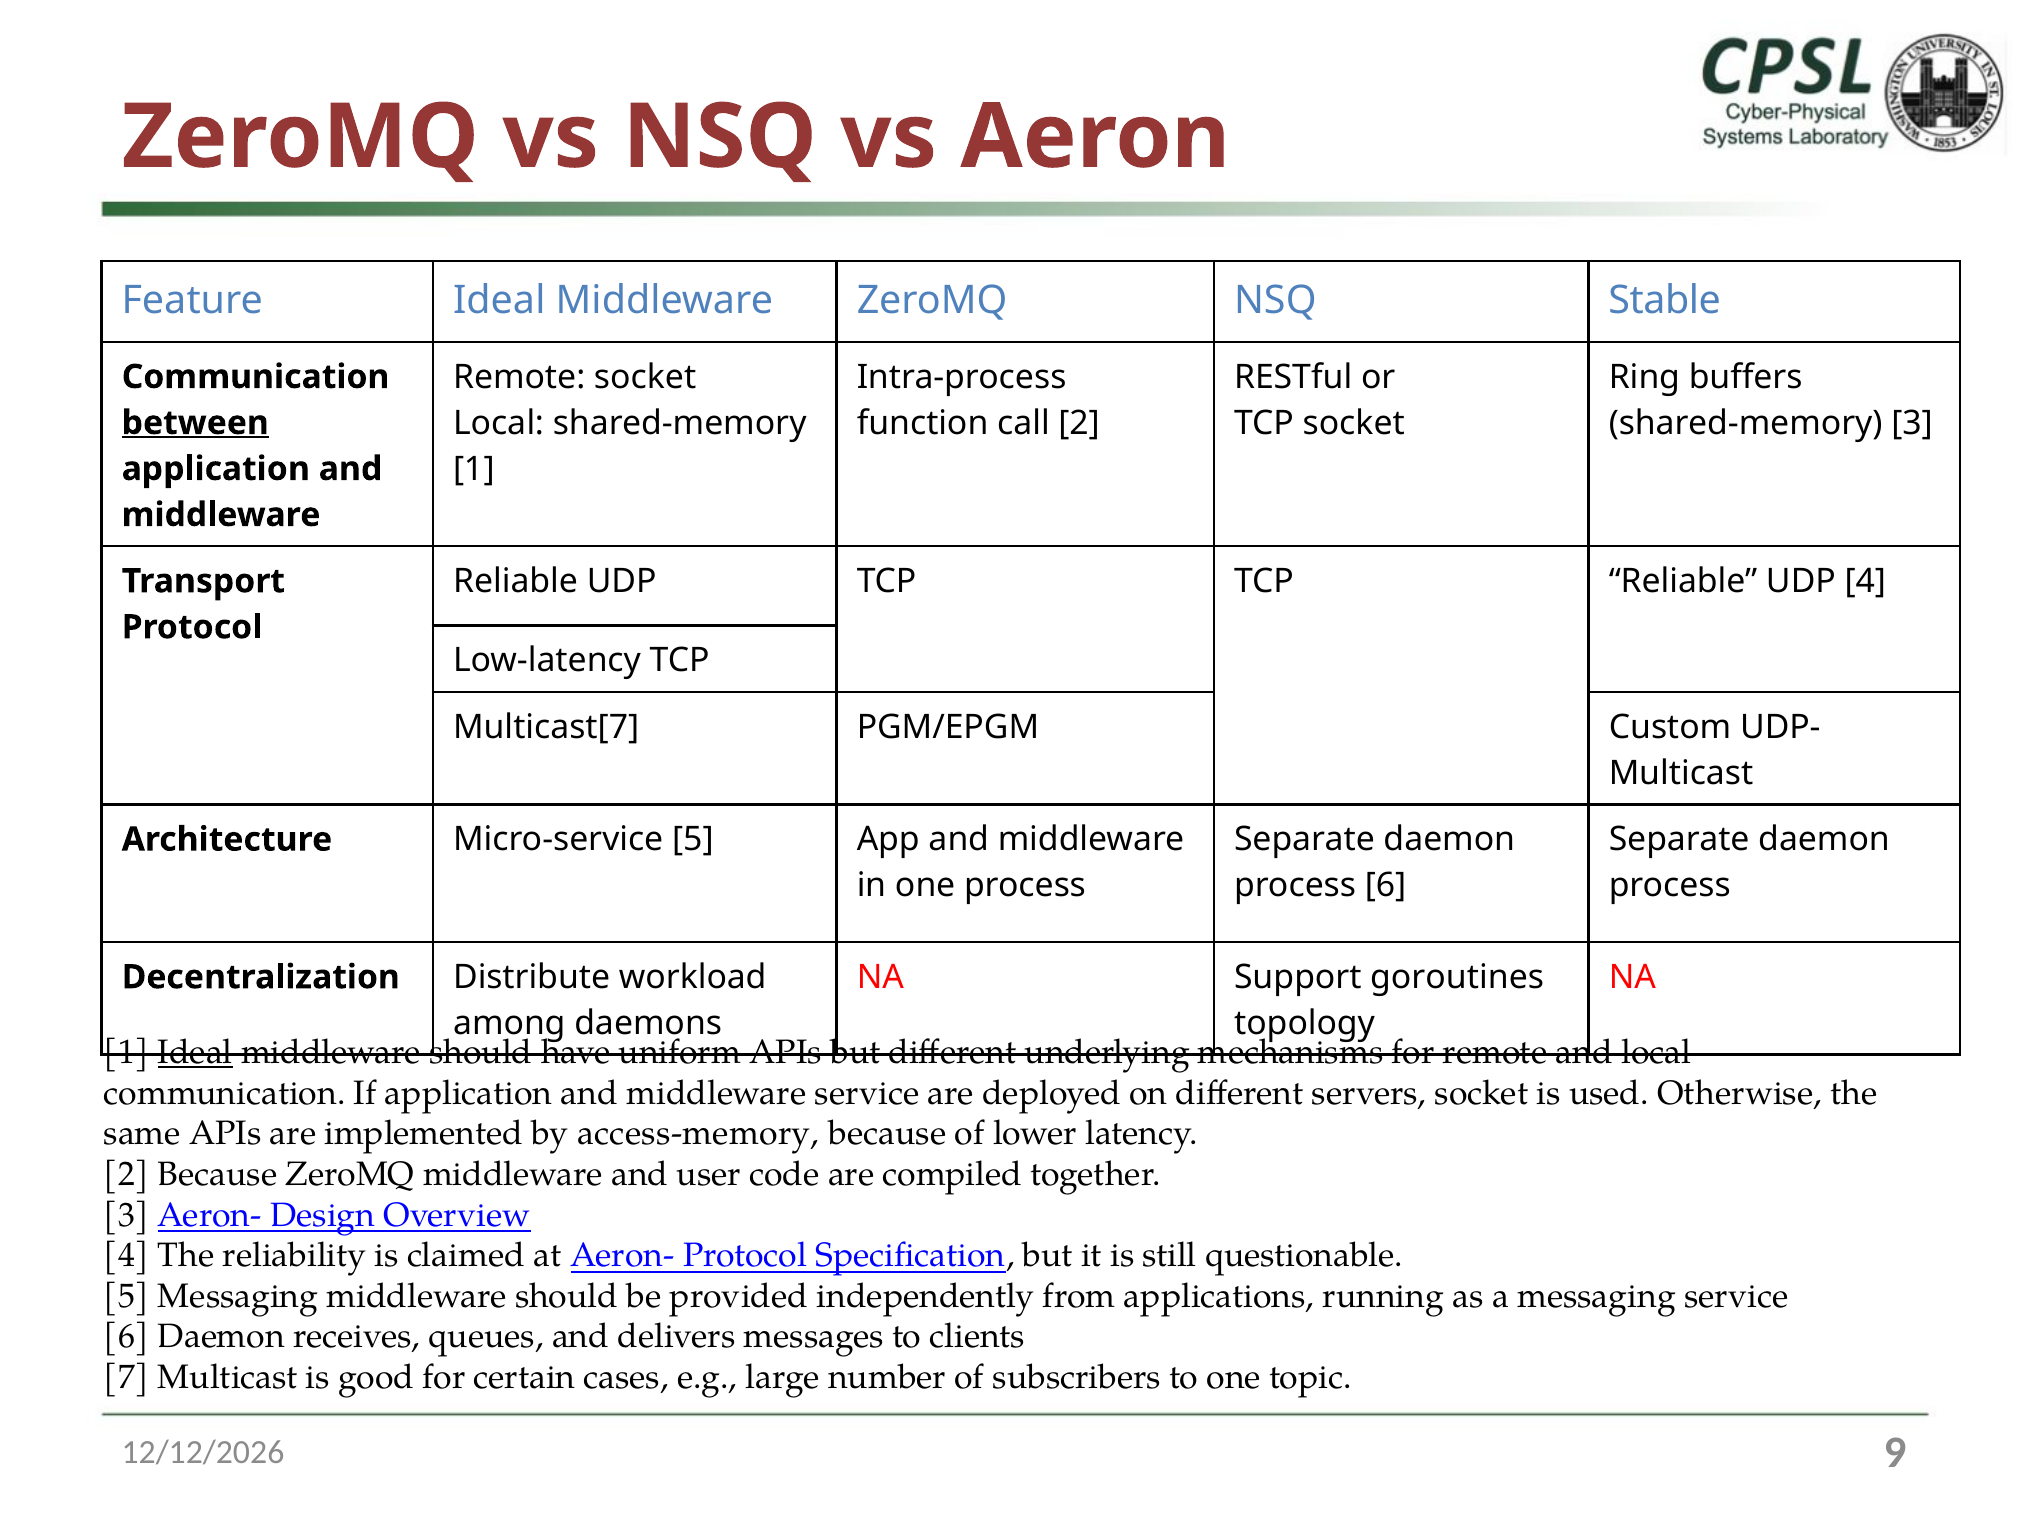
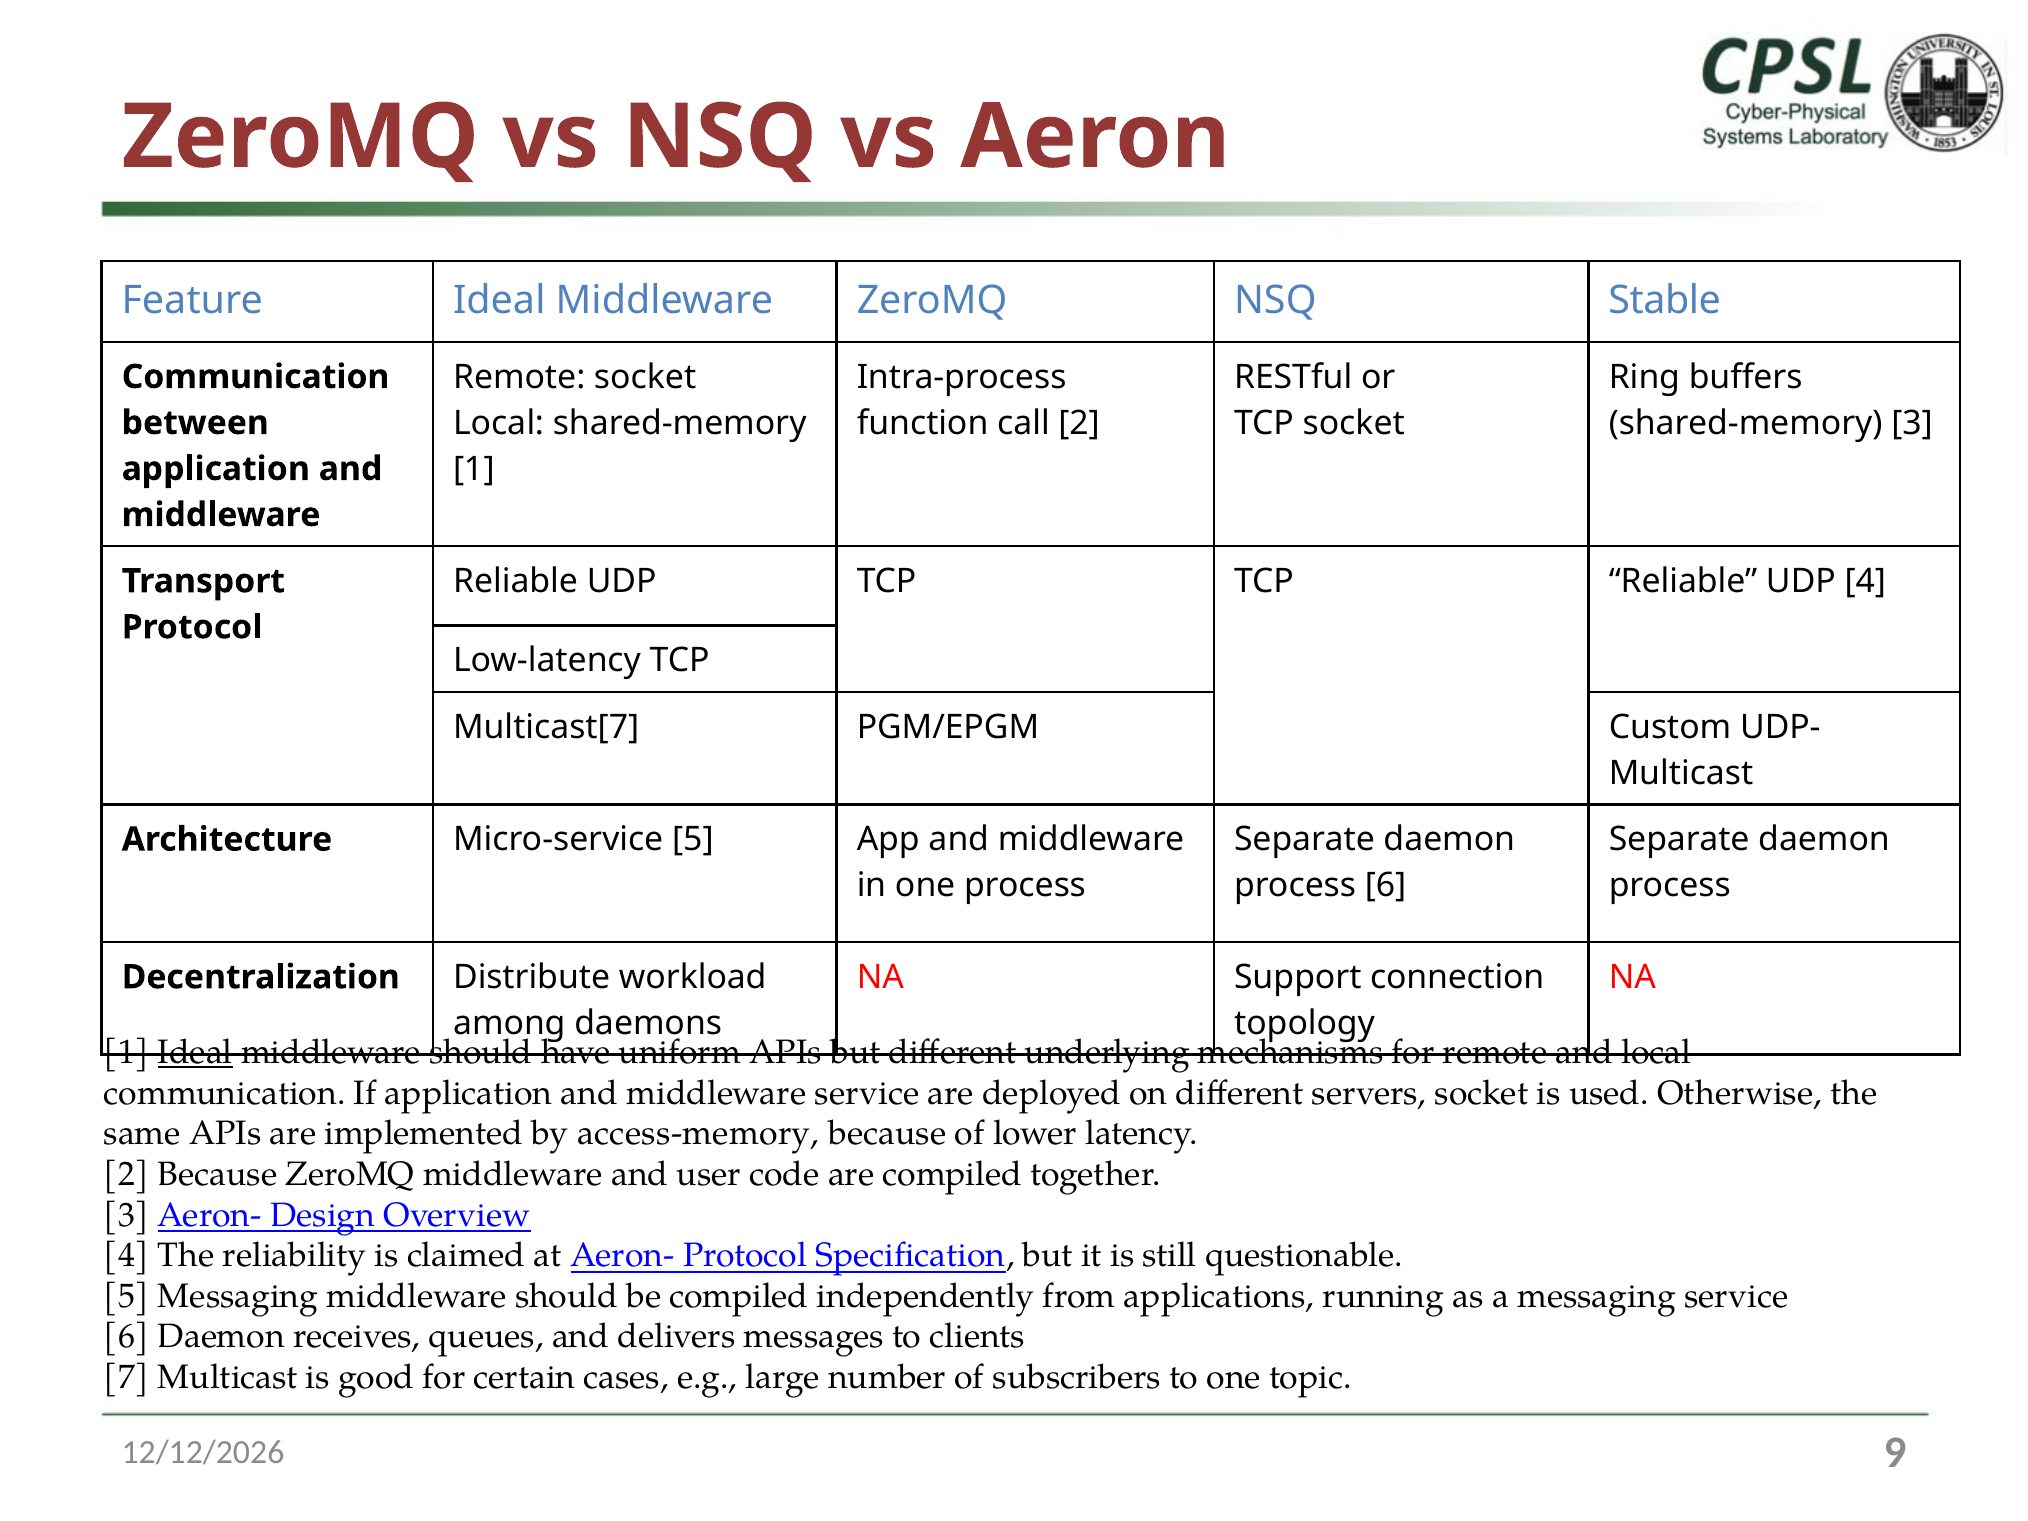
between underline: present -> none
goroutines: goroutines -> connection
be provided: provided -> compiled
